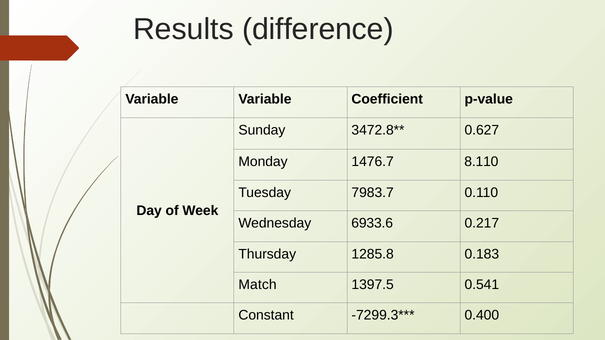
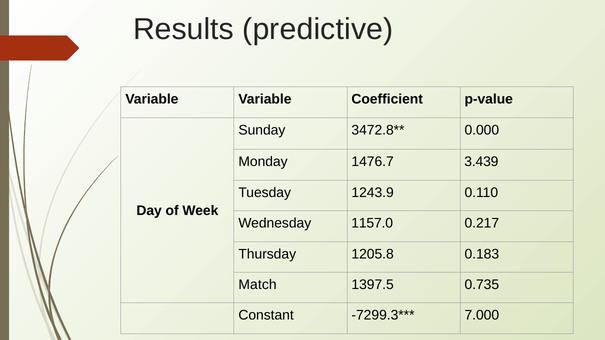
difference: difference -> predictive
0.627: 0.627 -> 0.000
8.110: 8.110 -> 3.439
7983.7: 7983.7 -> 1243.9
6933.6: 6933.6 -> 1157.0
1285.8: 1285.8 -> 1205.8
0.541: 0.541 -> 0.735
0.400: 0.400 -> 7.000
